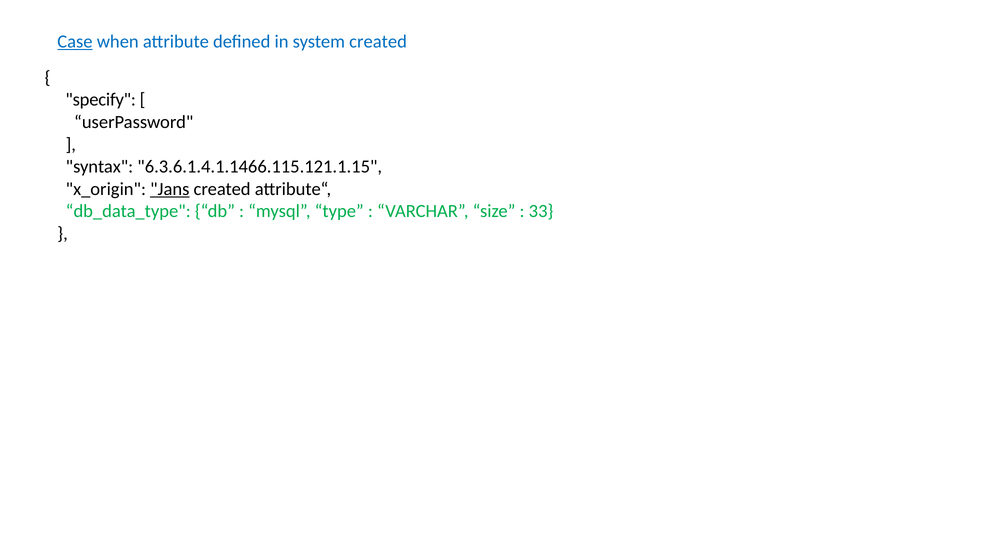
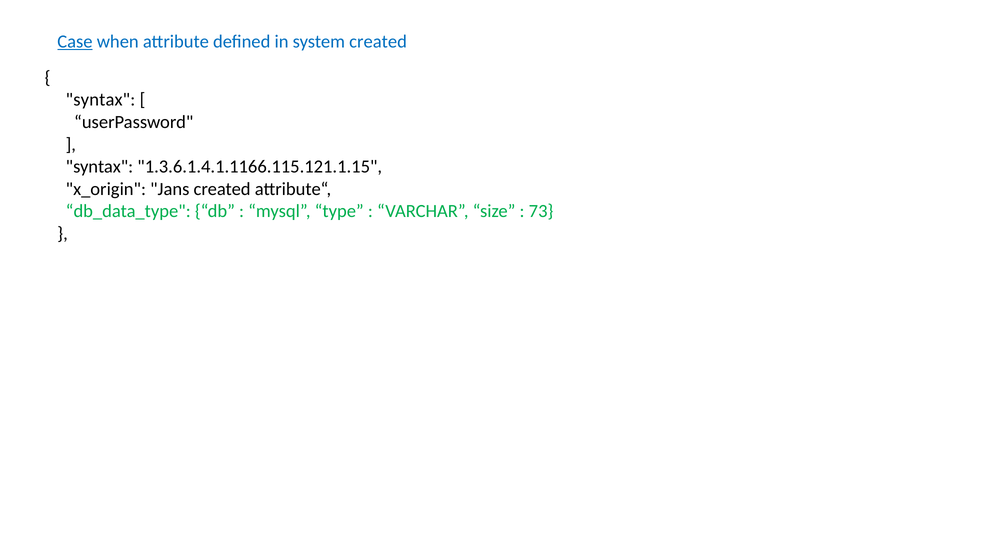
specify at (101, 100): specify -> syntax
6.3.6.1.4.1.1466.115.121.1.15: 6.3.6.1.4.1.1466.115.121.1.15 -> 1.3.6.1.4.1.1166.115.121.1.15
Jans underline: present -> none
33: 33 -> 73
